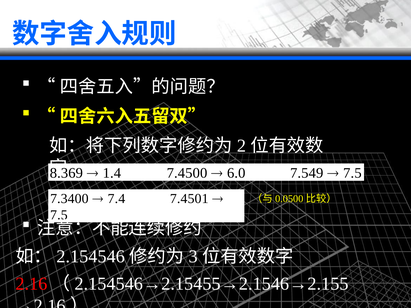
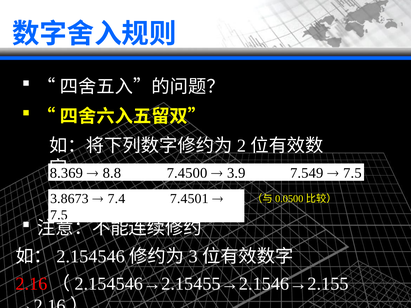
1.4: 1.4 -> 8.8
6.0: 6.0 -> 3.9
7.3400: 7.3400 -> 3.8673
